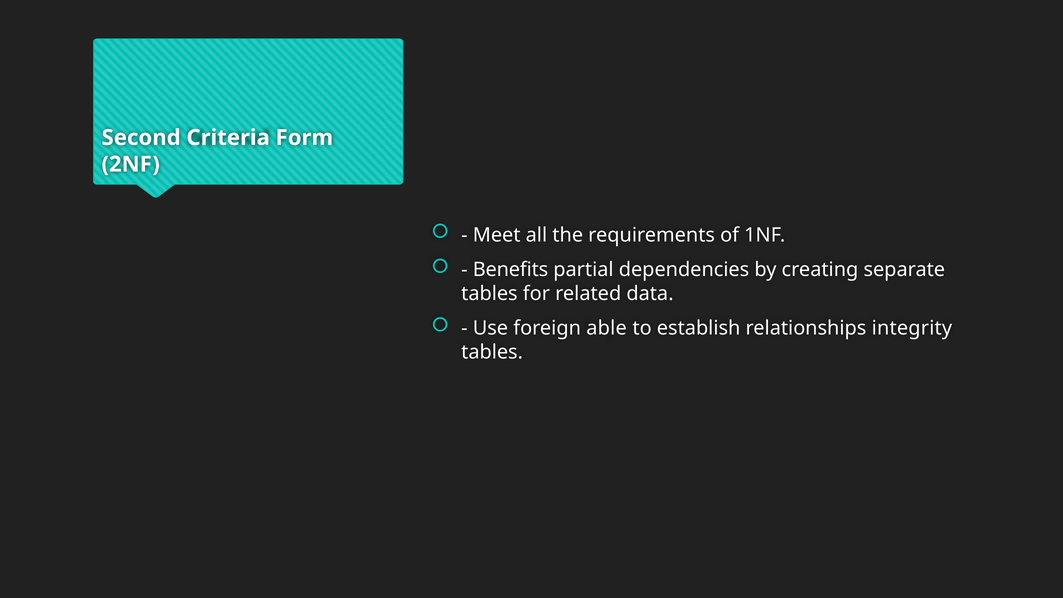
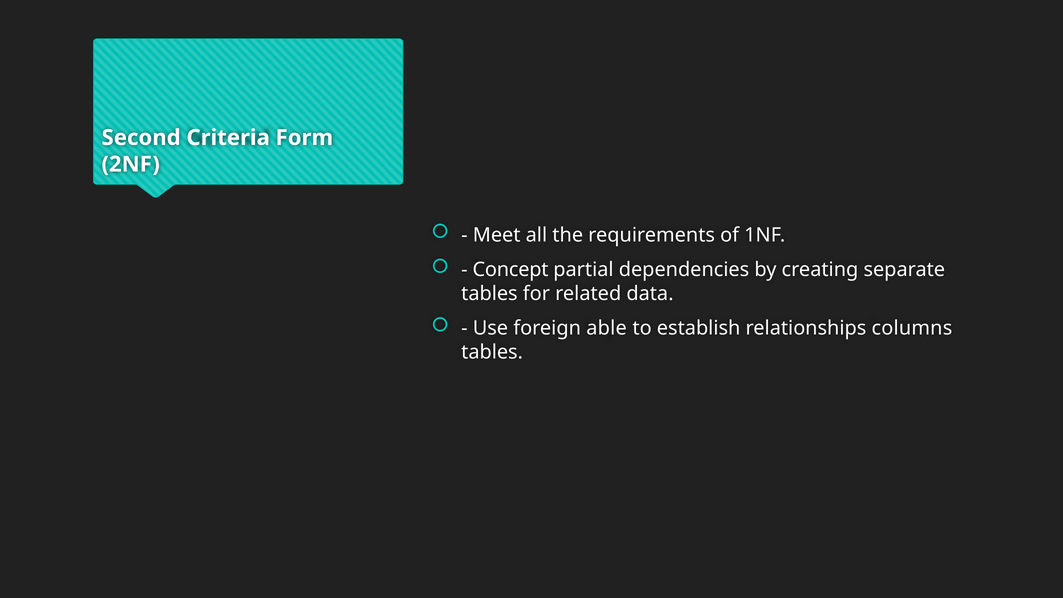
Benefits: Benefits -> Concept
integrity: integrity -> columns
